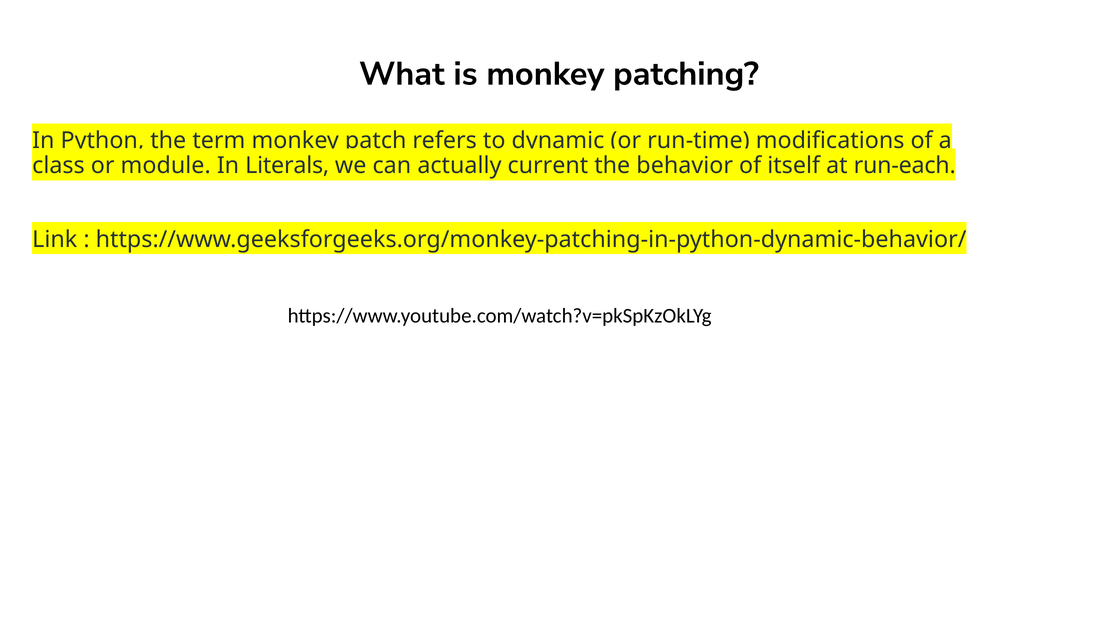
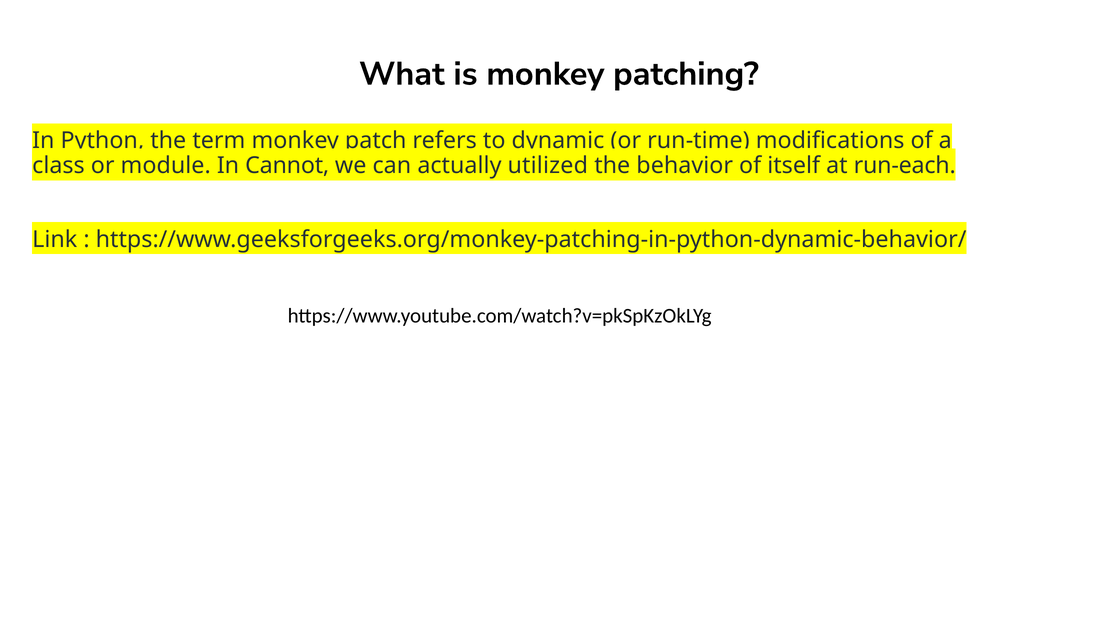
Literals: Literals -> Cannot
current: current -> utilized
